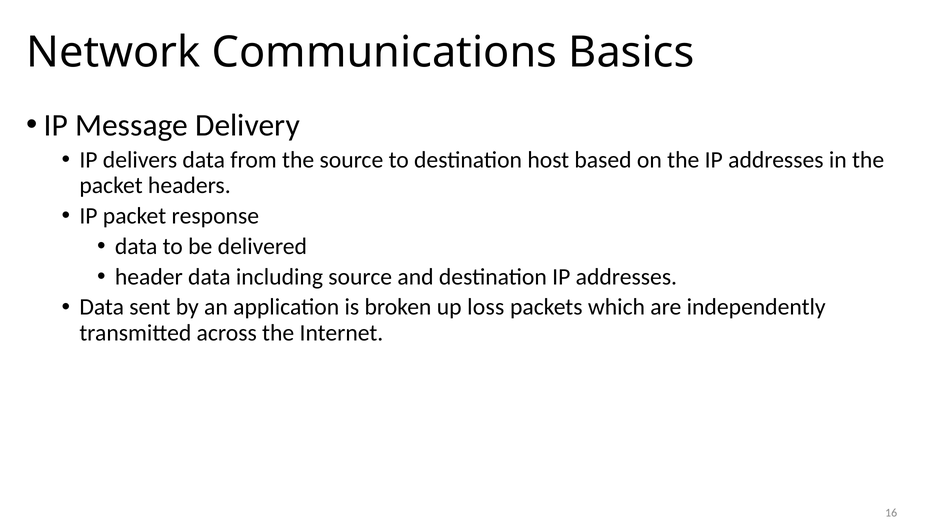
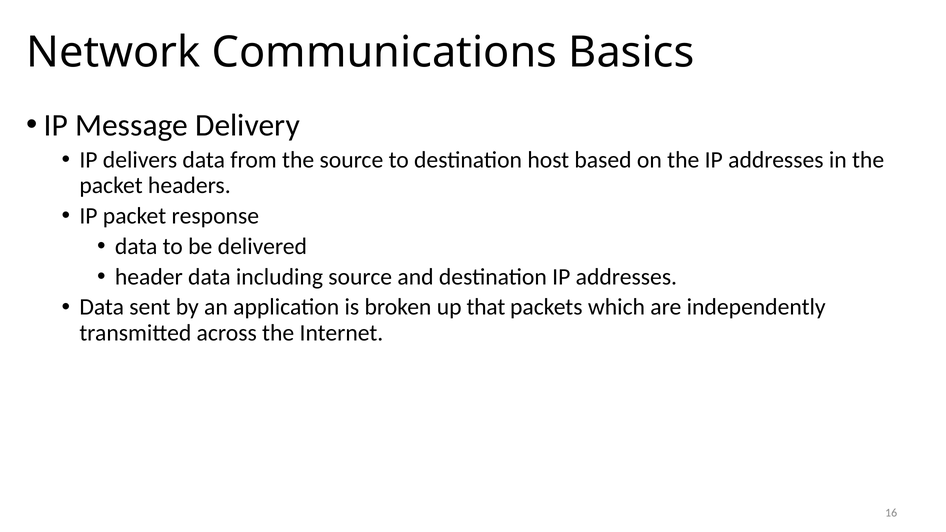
loss: loss -> that
